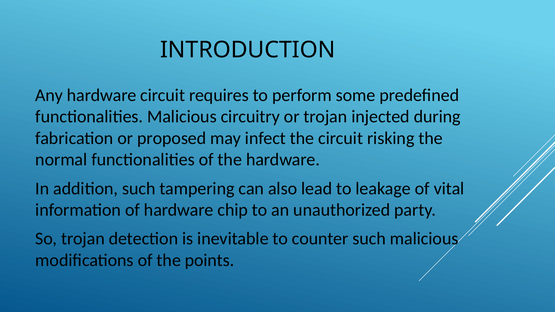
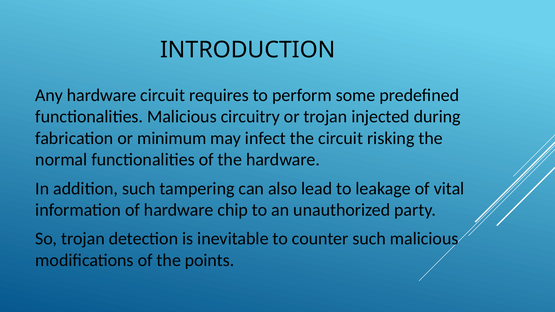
proposed: proposed -> minimum
